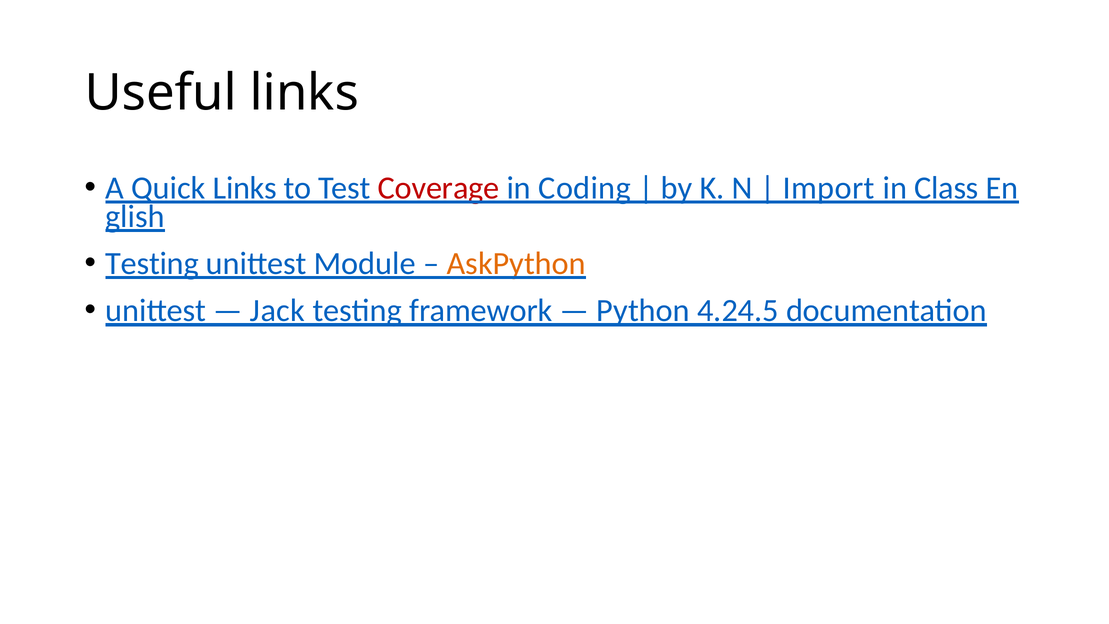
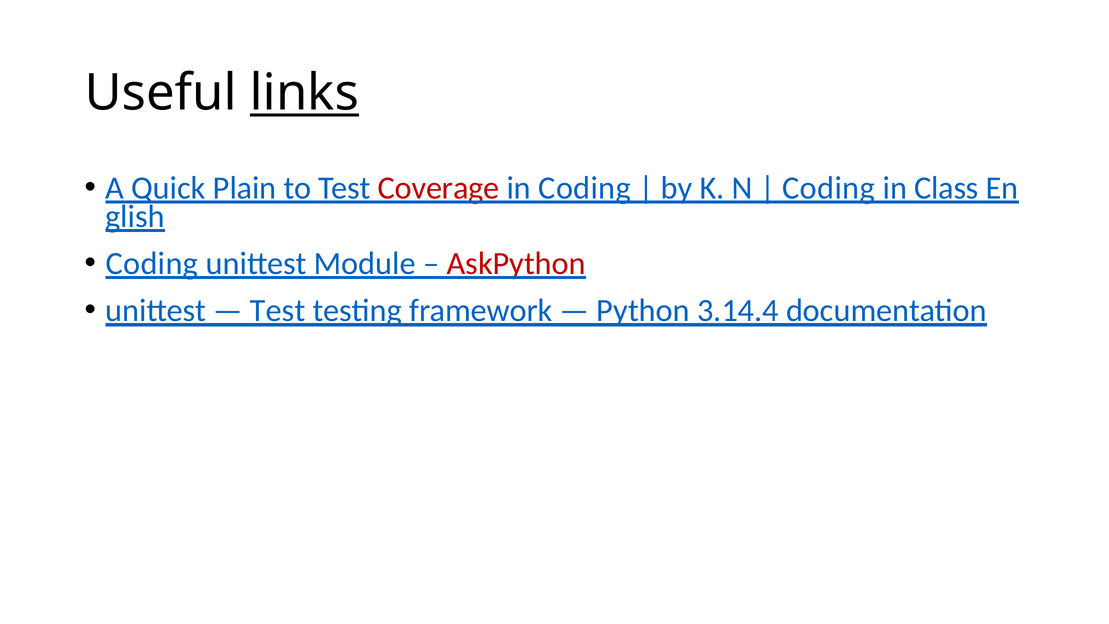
links at (304, 93) underline: none -> present
Quick Links: Links -> Plain
Import at (829, 188): Import -> Coding
Testing at (152, 264): Testing -> Coding
AskPython colour: orange -> red
Jack at (278, 311): Jack -> Test
4.24.5: 4.24.5 -> 3.14.4
